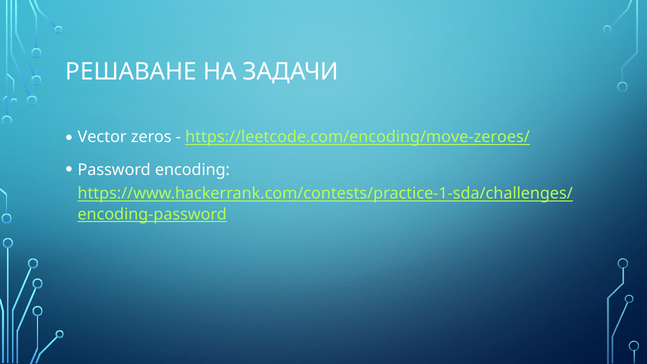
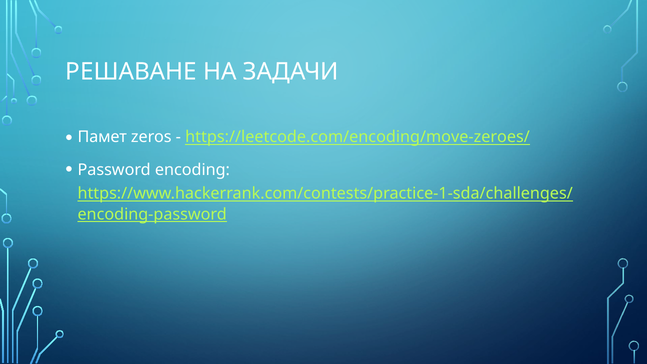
Vector: Vector -> Памет
